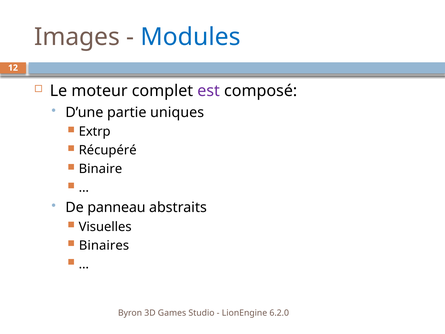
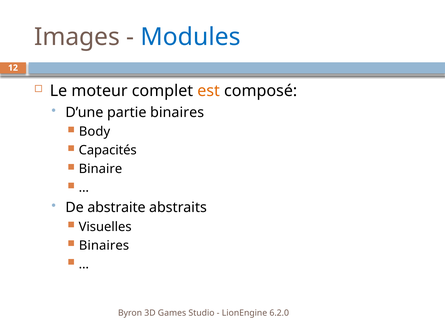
est colour: purple -> orange
partie uniques: uniques -> binaires
Extrp: Extrp -> Body
Récupéré: Récupéré -> Capacités
panneau: panneau -> abstraite
